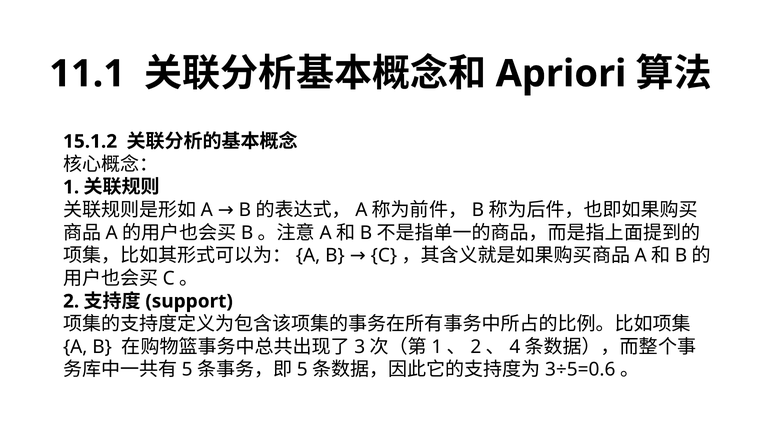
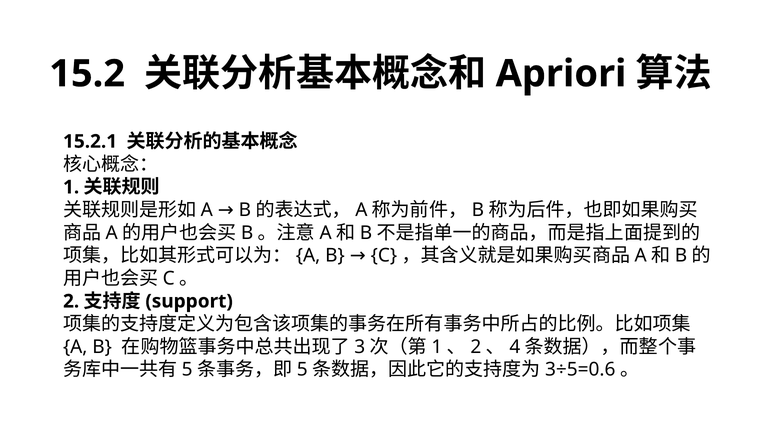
11.1: 11.1 -> 15.2
15.1.2: 15.1.2 -> 15.2.1
